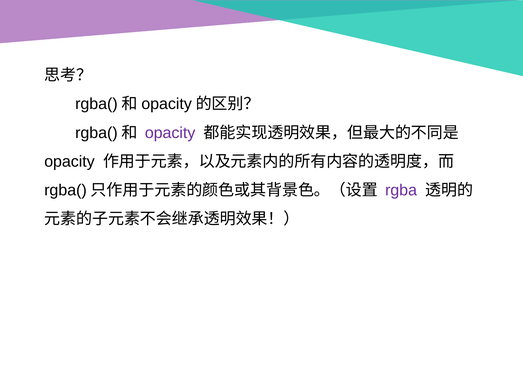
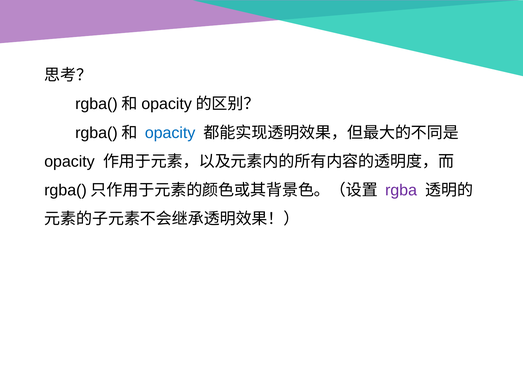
opacity at (170, 133) colour: purple -> blue
